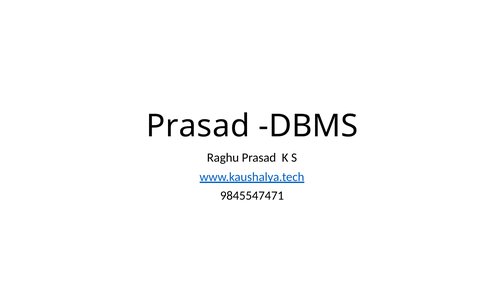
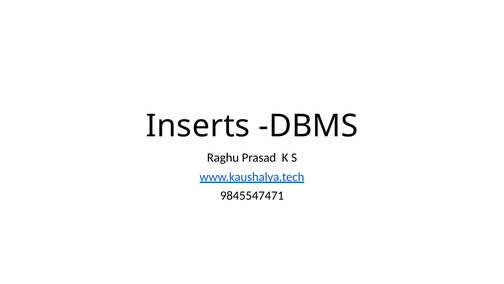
Prasad at (198, 126): Prasad -> Inserts
